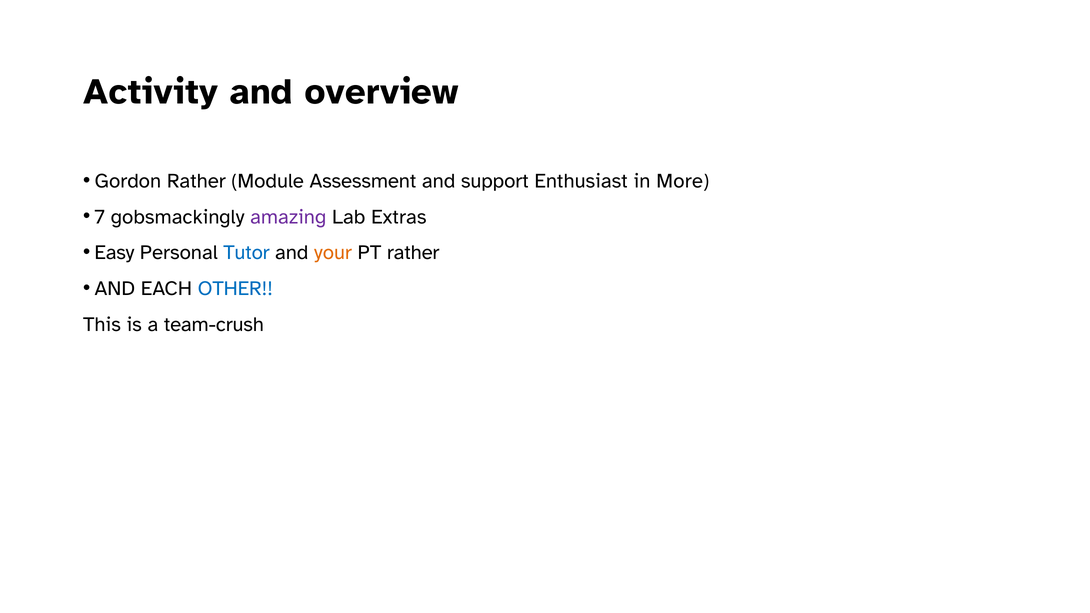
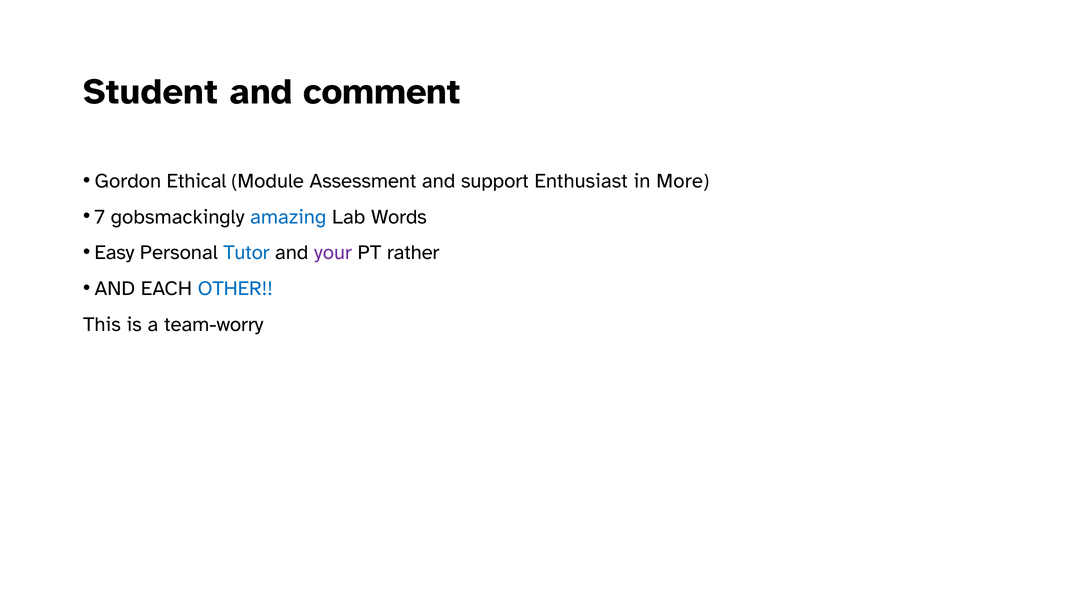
Activity: Activity -> Student
overview: overview -> comment
Gordon Rather: Rather -> Ethical
amazing colour: purple -> blue
Extras: Extras -> Words
your colour: orange -> purple
team-crush: team-crush -> team-worry
